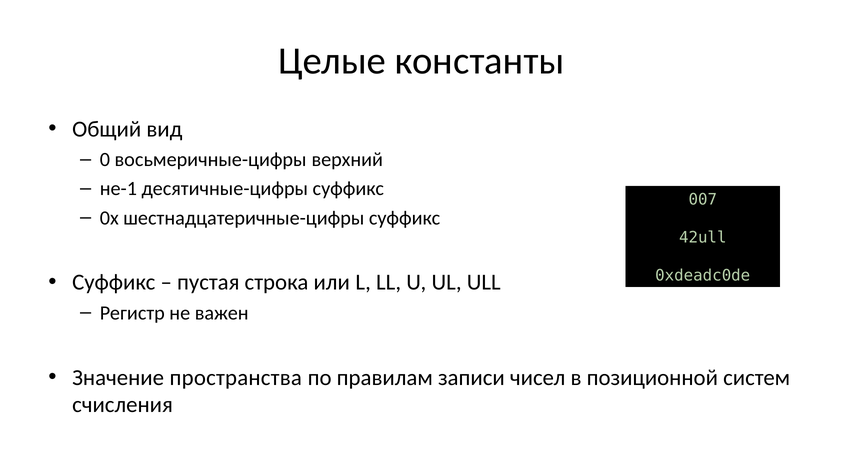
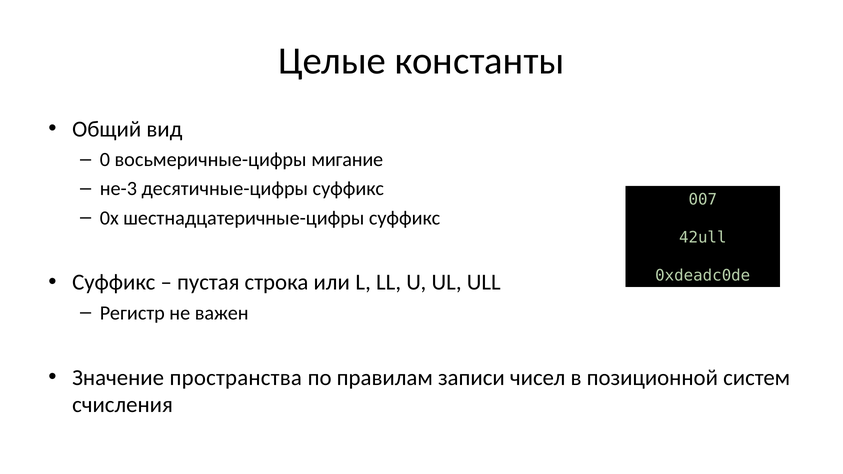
верхний: верхний -> мигание
не-1: не-1 -> не-3
